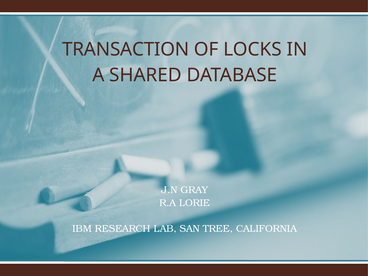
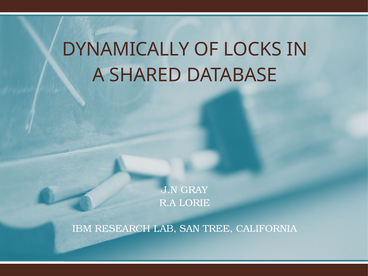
TRANSACTION: TRANSACTION -> DYNAMICALLY
